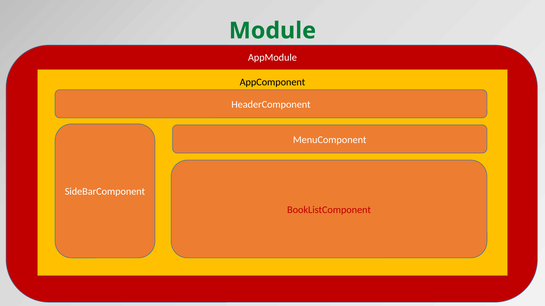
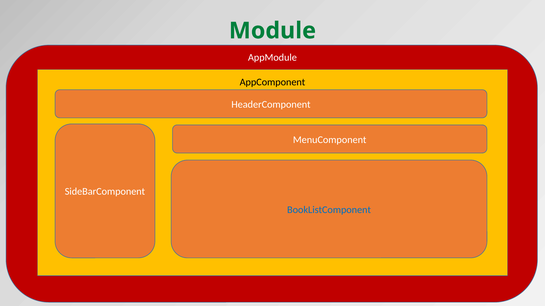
BookListComponent colour: red -> blue
